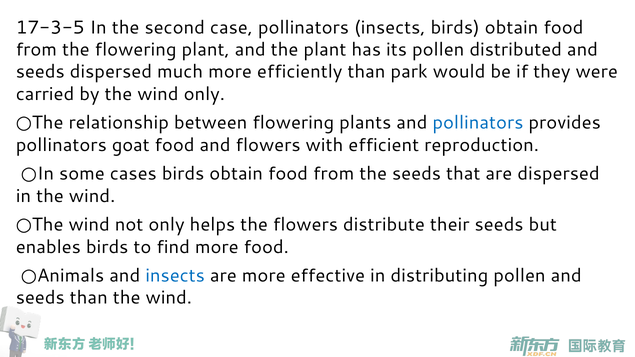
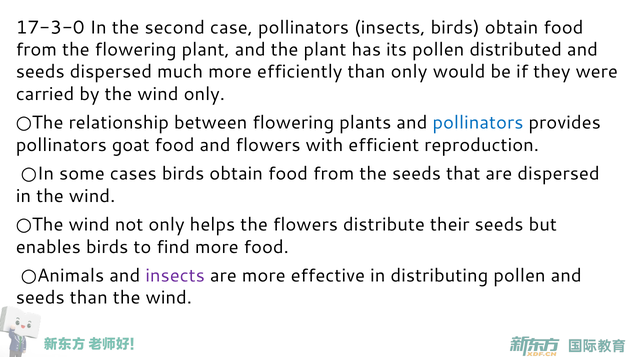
17-3-5: 17-3-5 -> 17-3-0
than park: park -> only
insects at (175, 276) colour: blue -> purple
